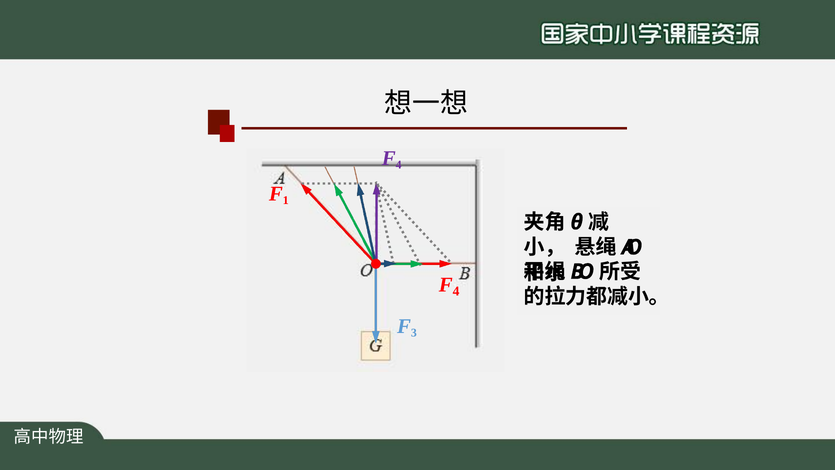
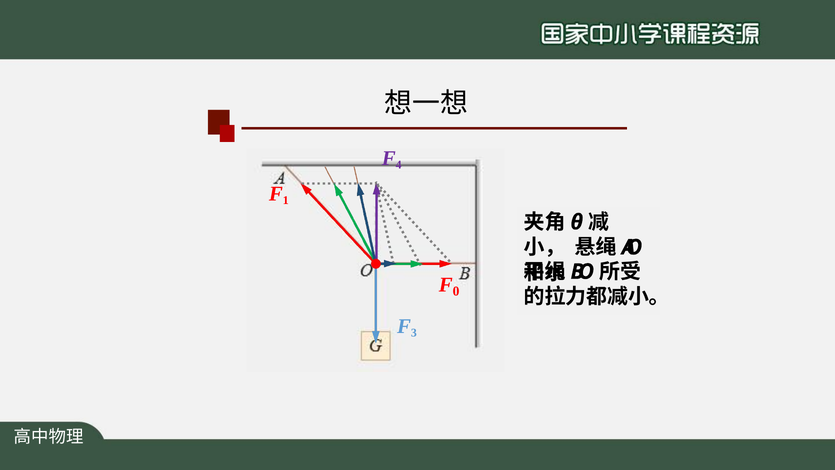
4 at (456, 291): 4 -> 0
